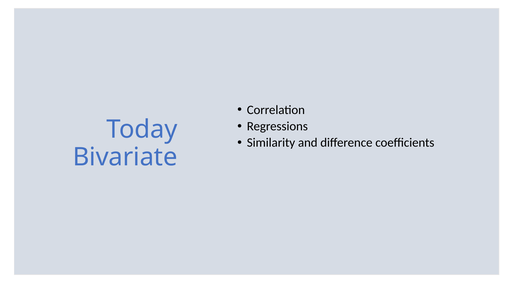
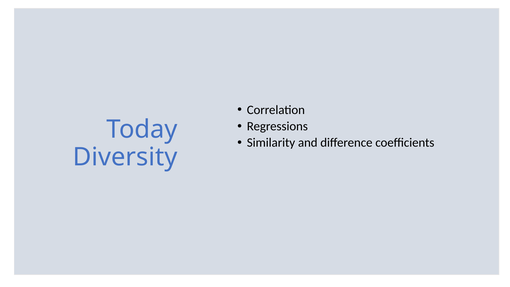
Bivariate: Bivariate -> Diversity
